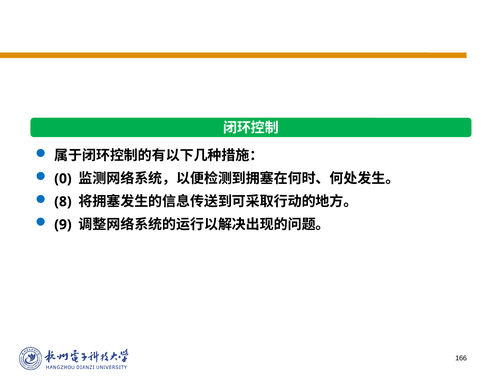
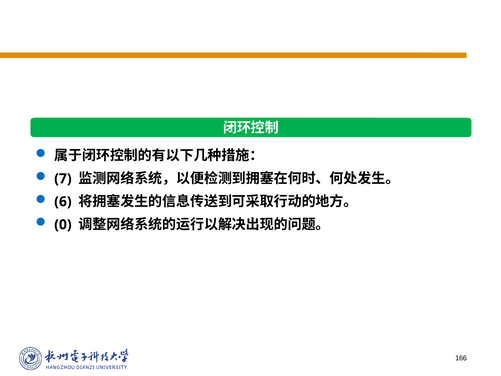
0: 0 -> 7
8: 8 -> 6
9: 9 -> 0
